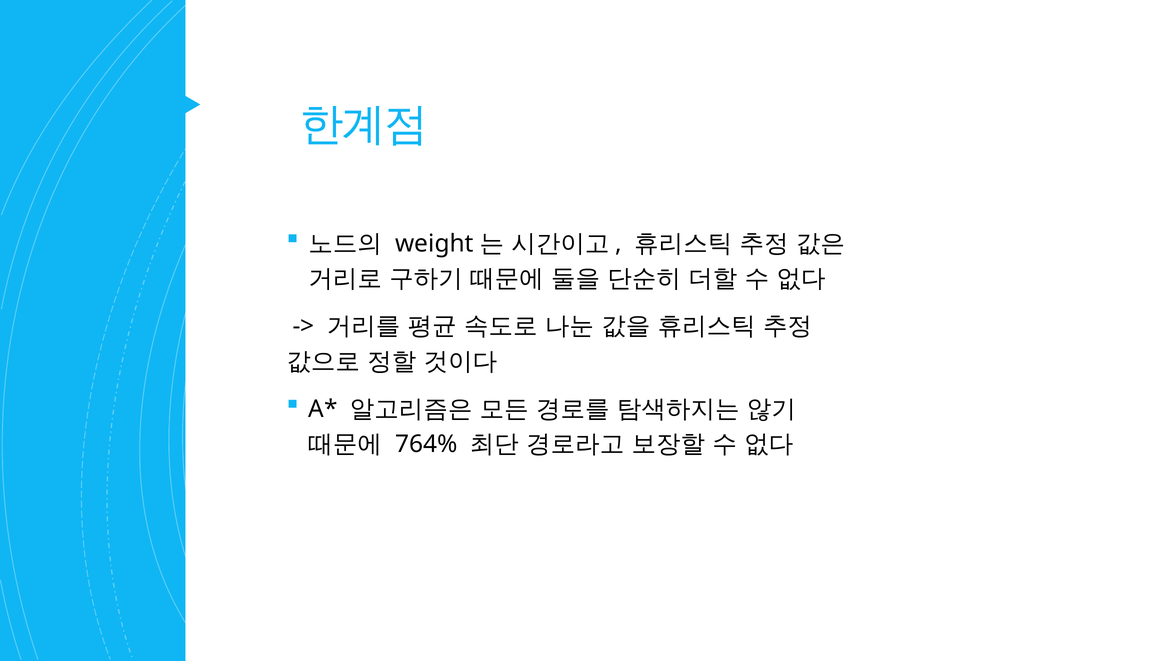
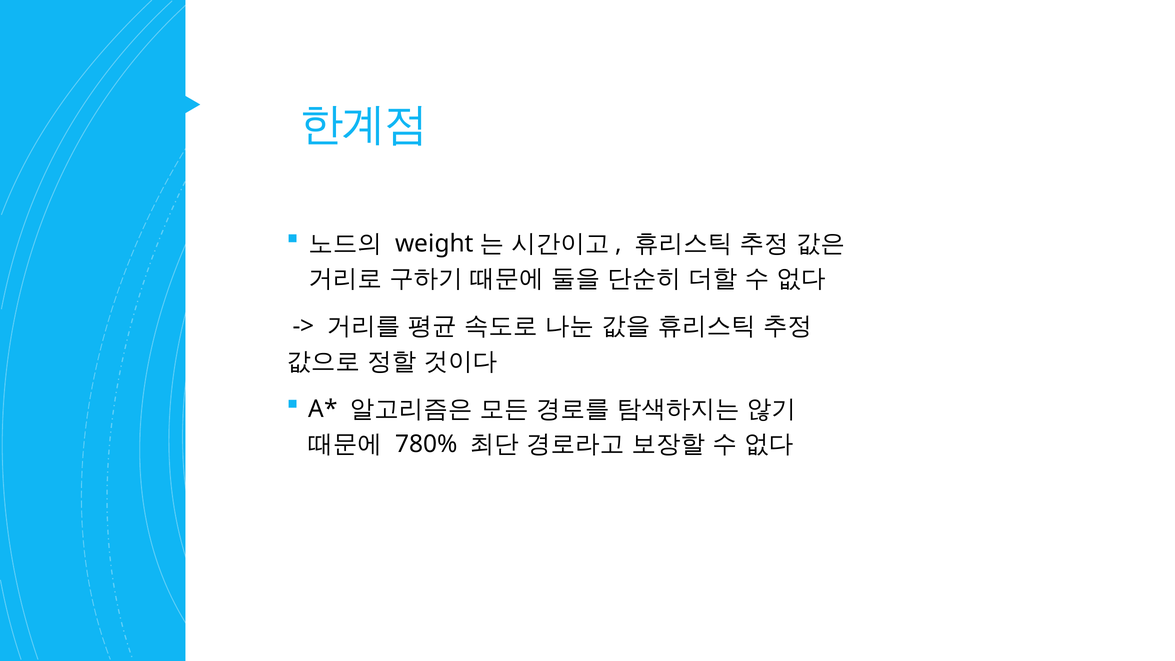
764%: 764% -> 780%
